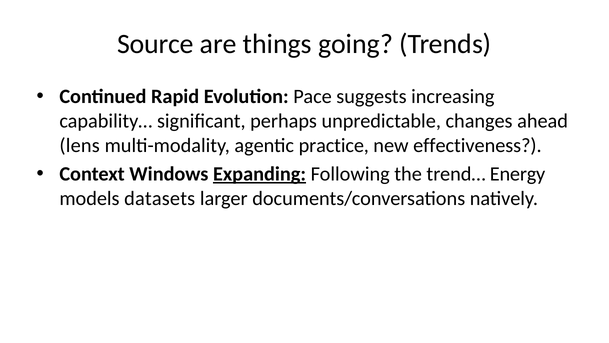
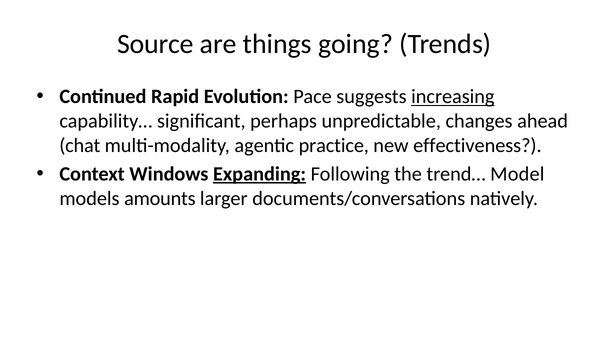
increasing underline: none -> present
lens: lens -> chat
Energy: Energy -> Model
datasets: datasets -> amounts
